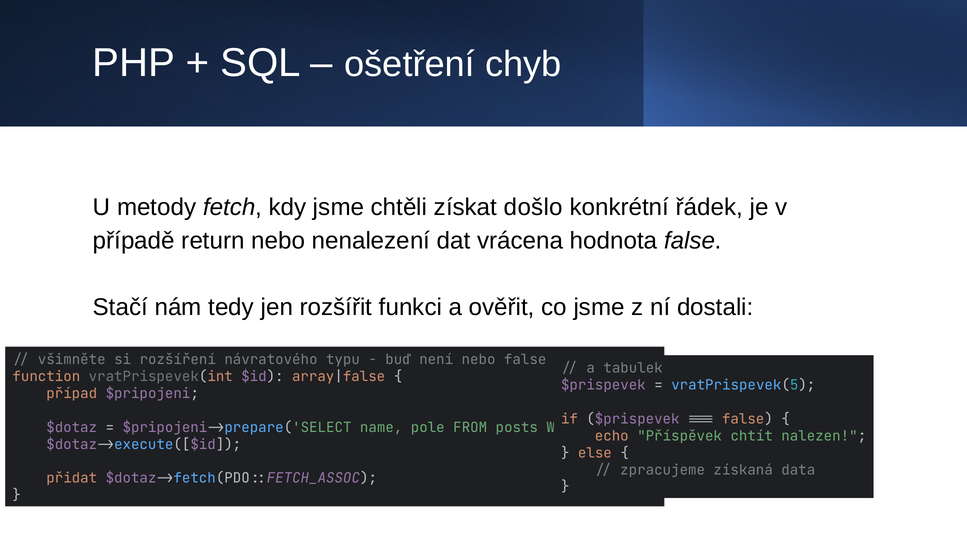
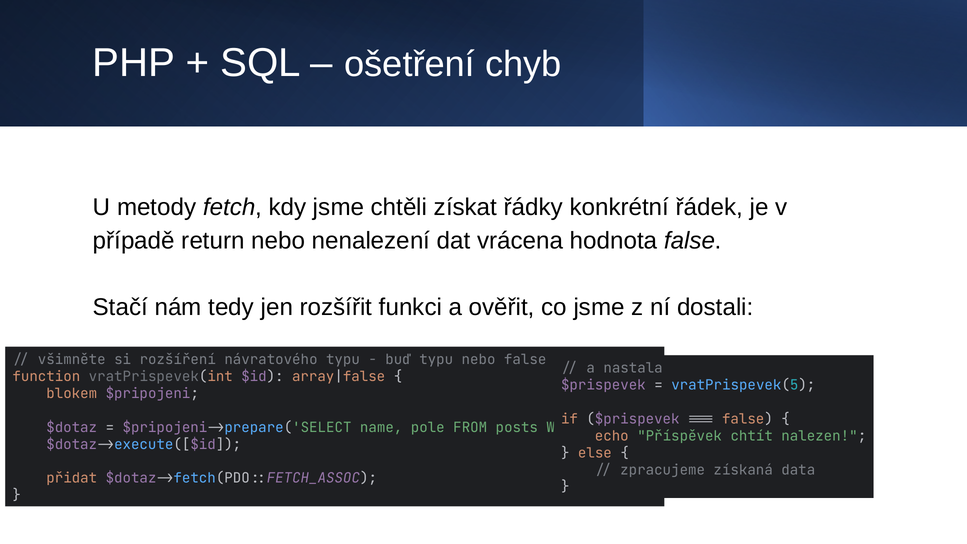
došlo: došlo -> řádky
buď není: není -> typu
tabulek: tabulek -> nastala
případ: případ -> blokem
